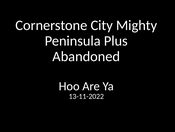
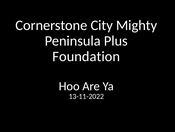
Abandoned: Abandoned -> Foundation
